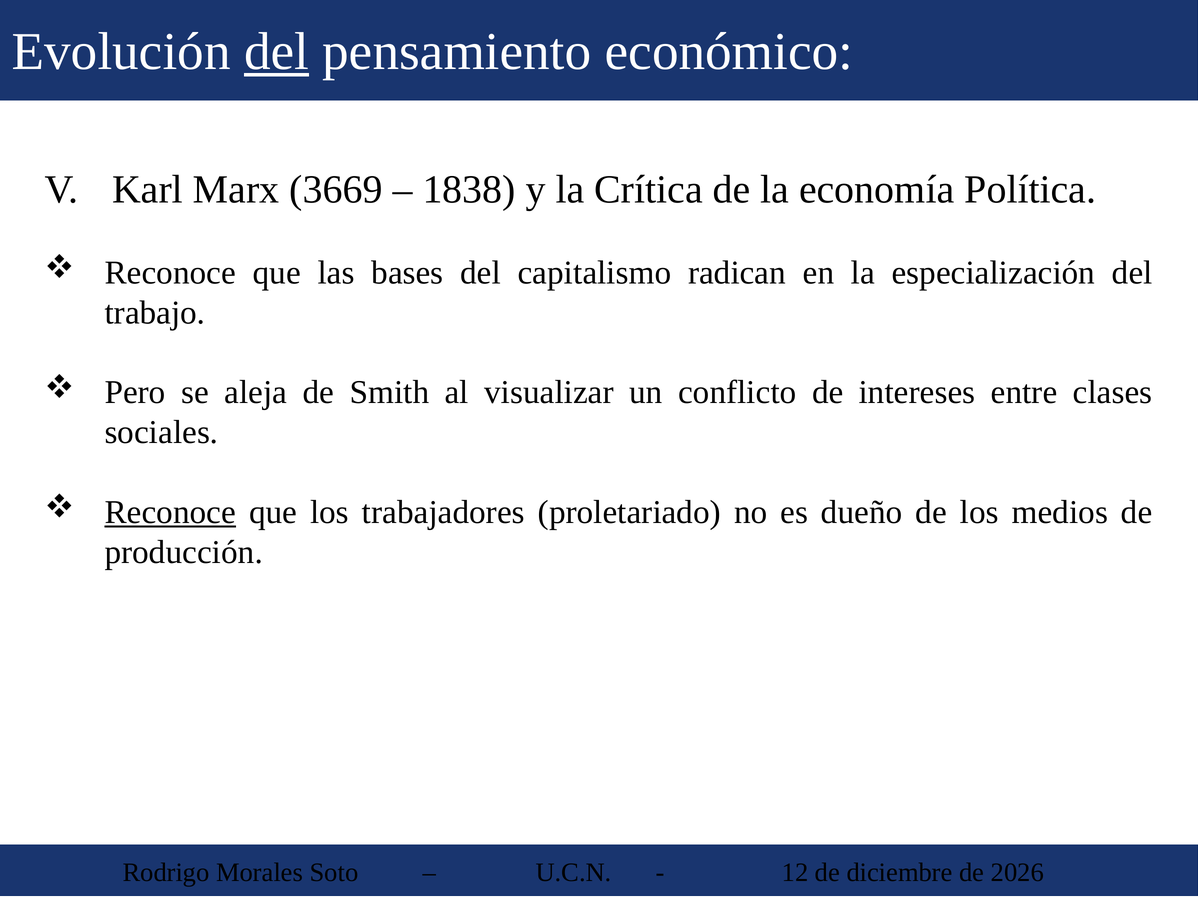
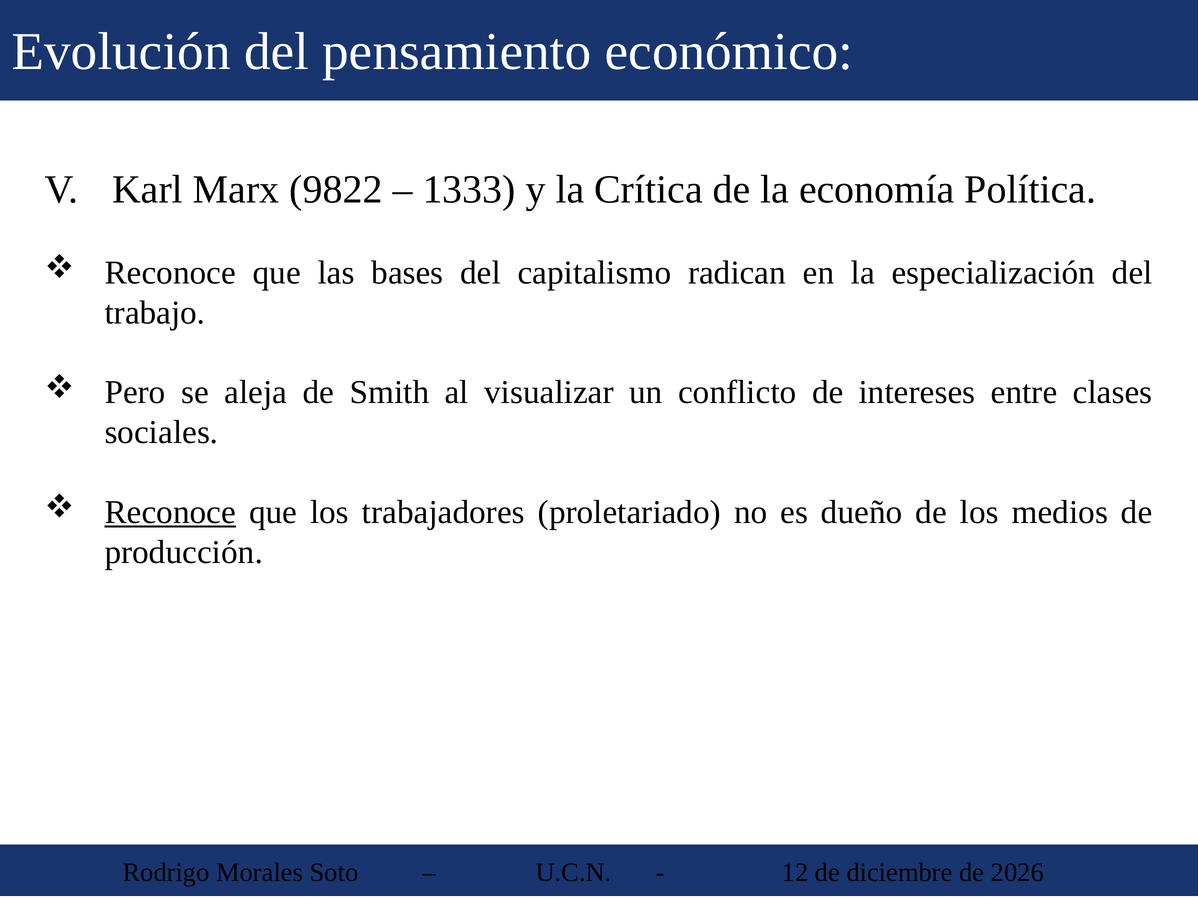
del at (277, 52) underline: present -> none
3669: 3669 -> 9822
1838: 1838 -> 1333
